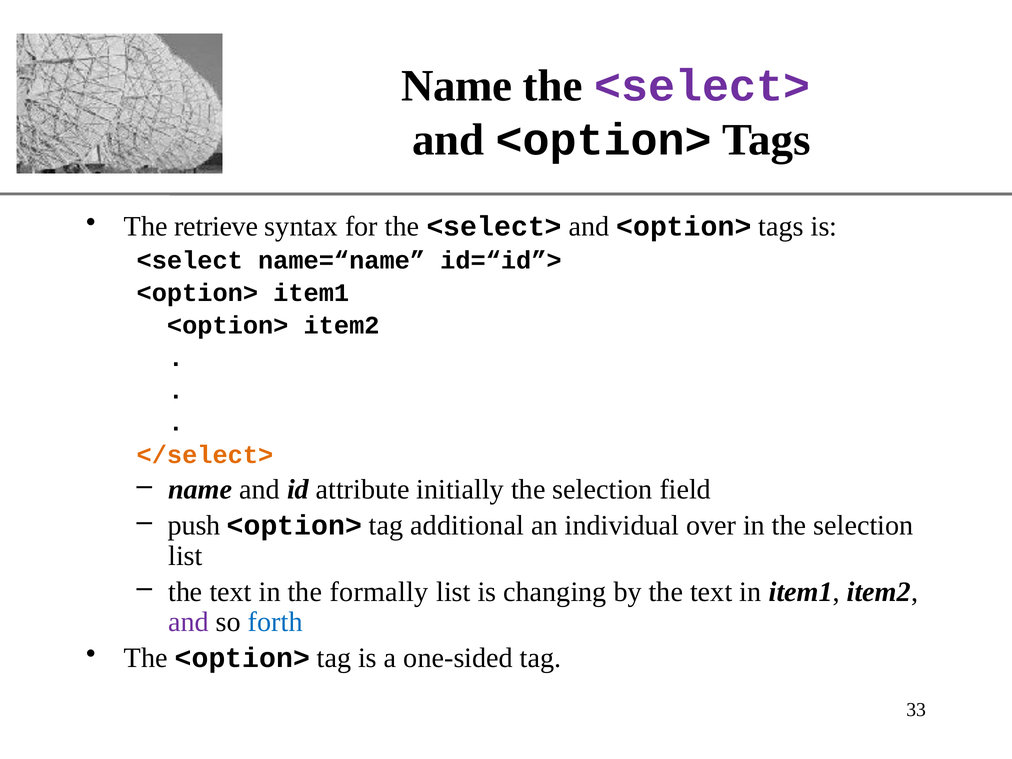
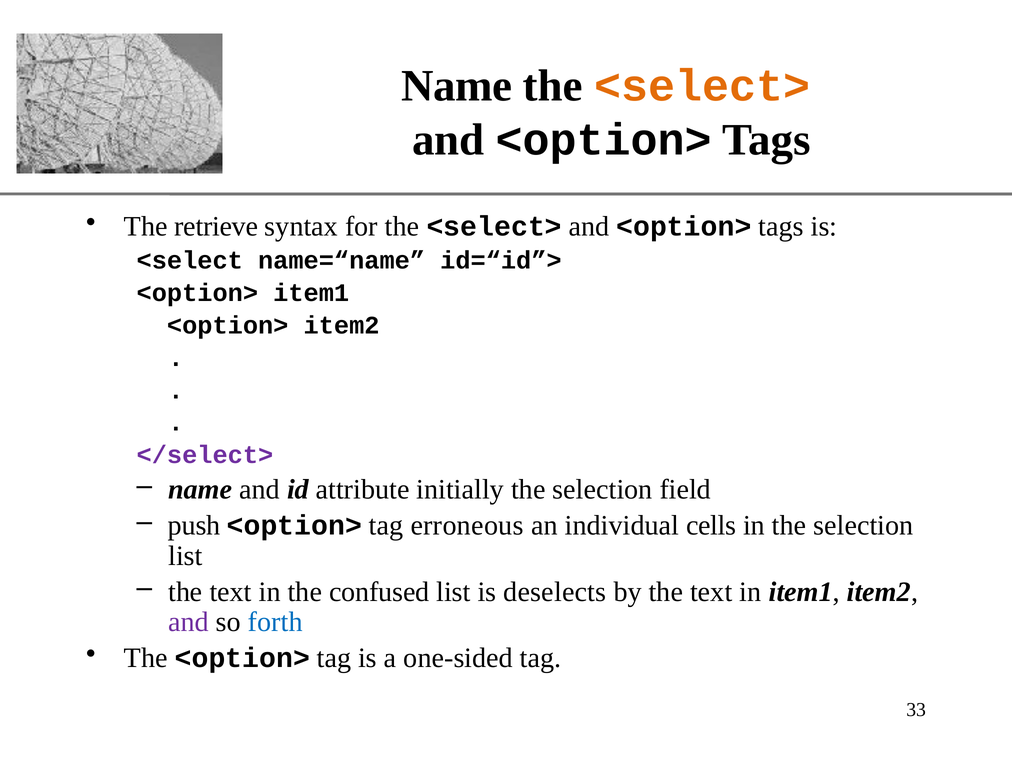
<select> at (702, 86) colour: purple -> orange
</select> colour: orange -> purple
additional: additional -> erroneous
over: over -> cells
formally: formally -> confused
changing: changing -> deselects
